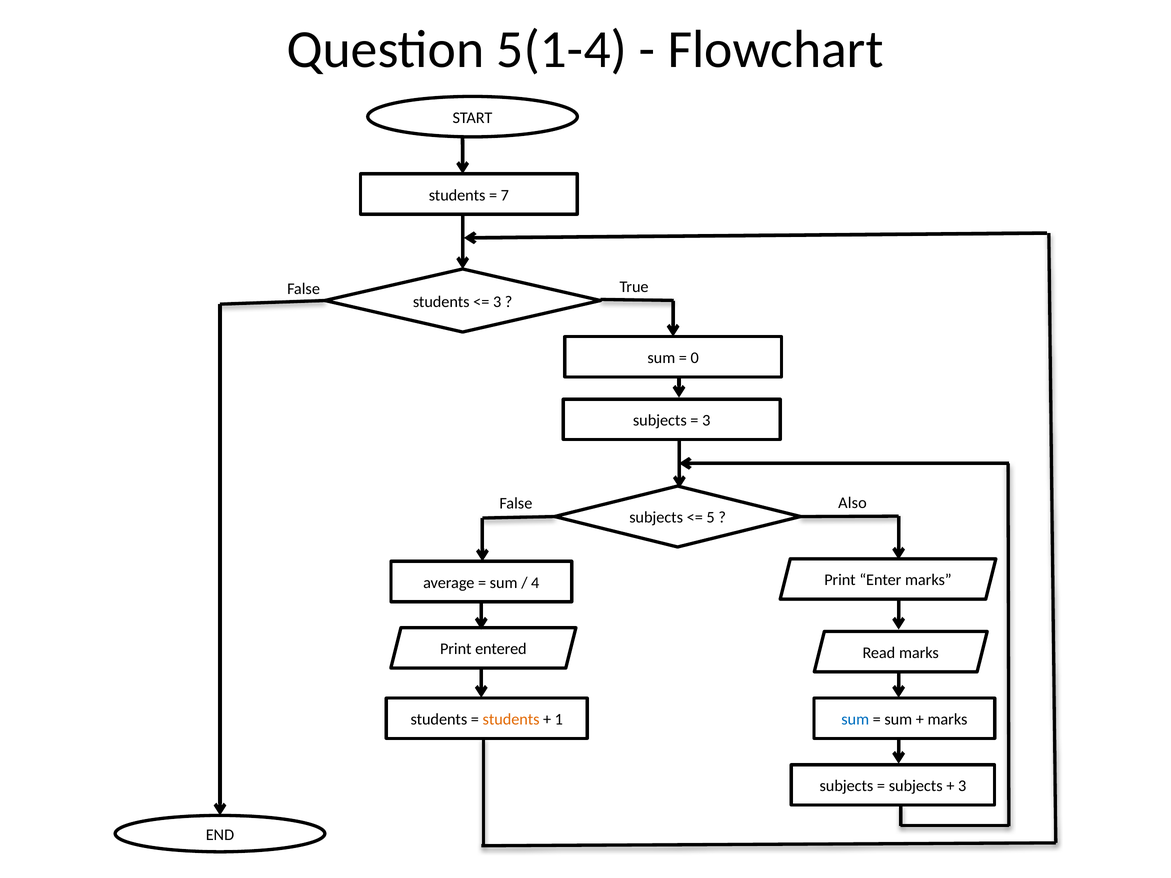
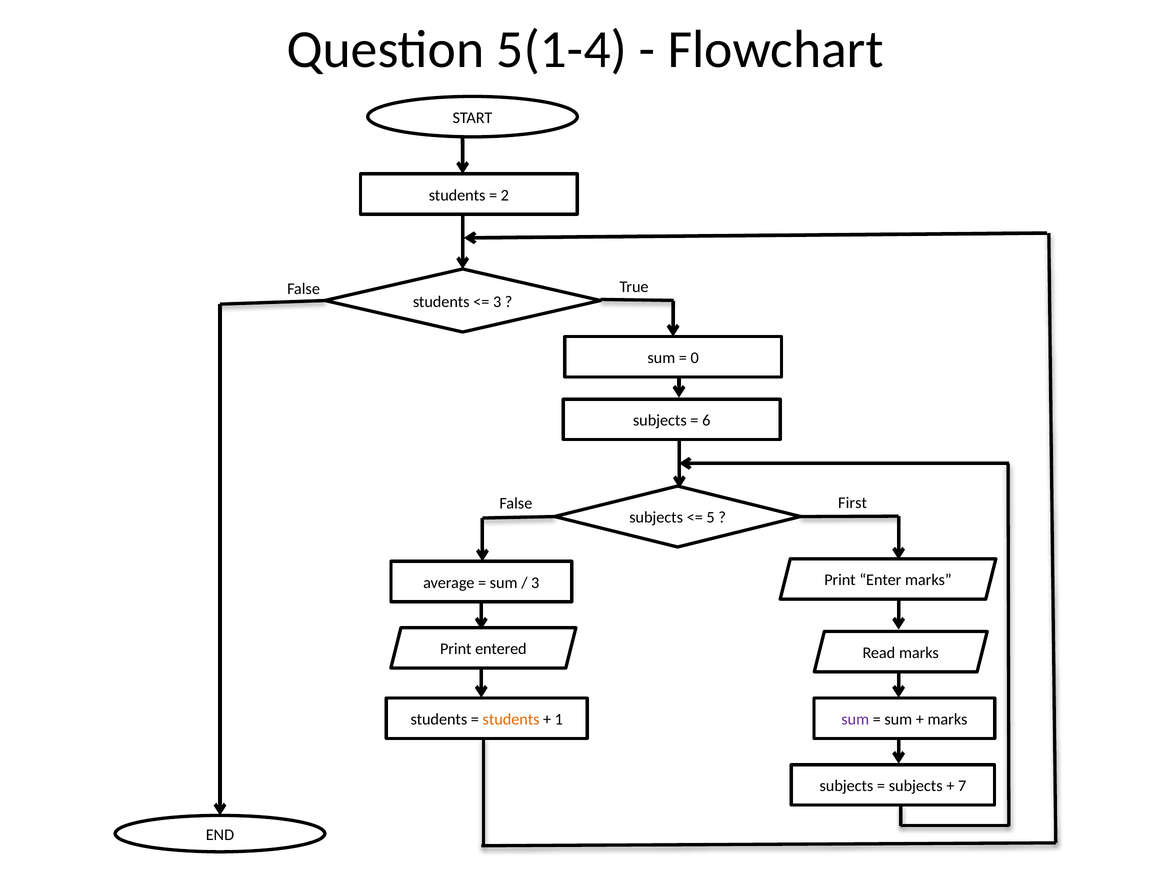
7: 7 -> 2
3 at (706, 421): 3 -> 6
Also: Also -> First
4 at (535, 583): 4 -> 3
sum at (855, 720) colour: blue -> purple
3 at (962, 786): 3 -> 7
